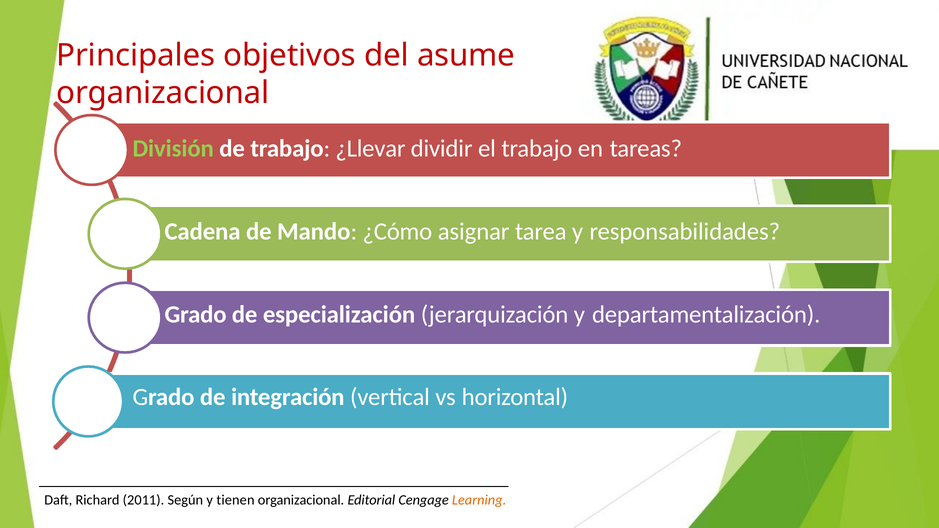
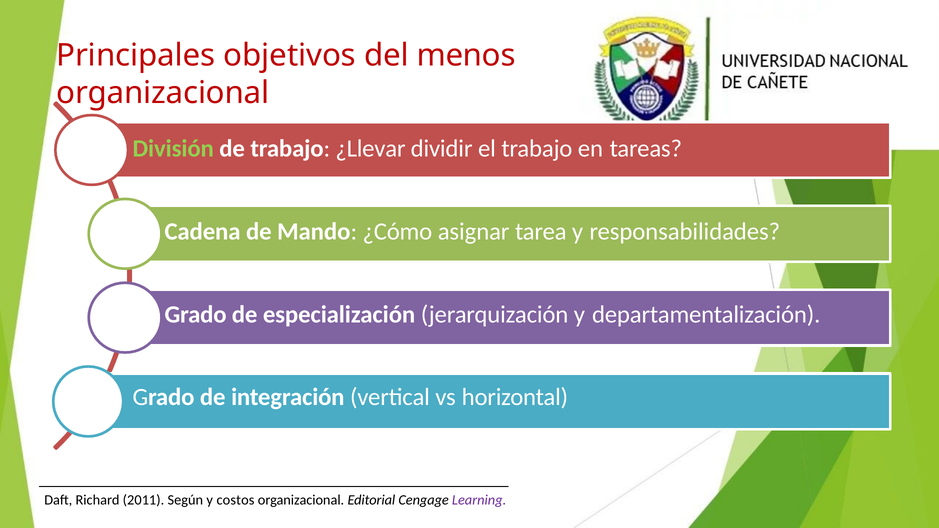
asume: asume -> menos
tienen: tienen -> costos
Learning colour: orange -> purple
